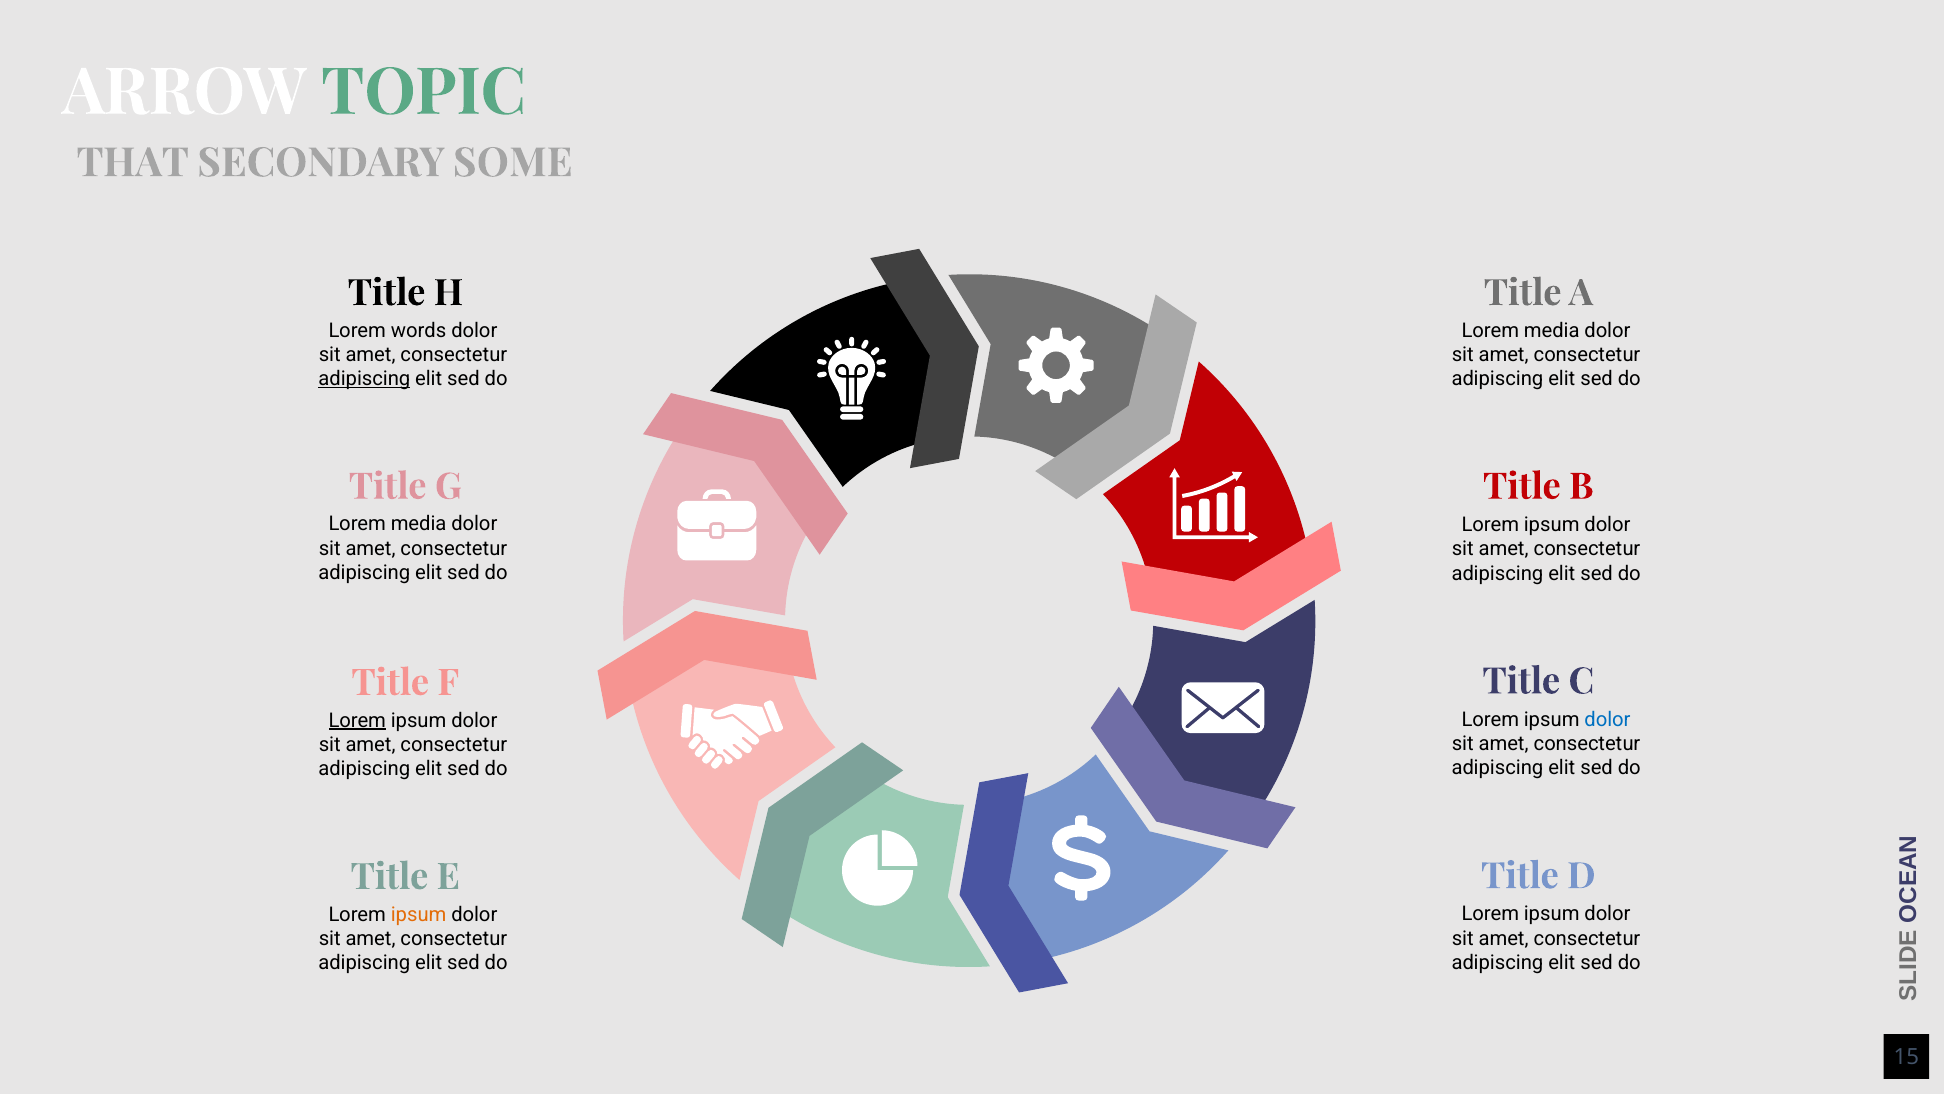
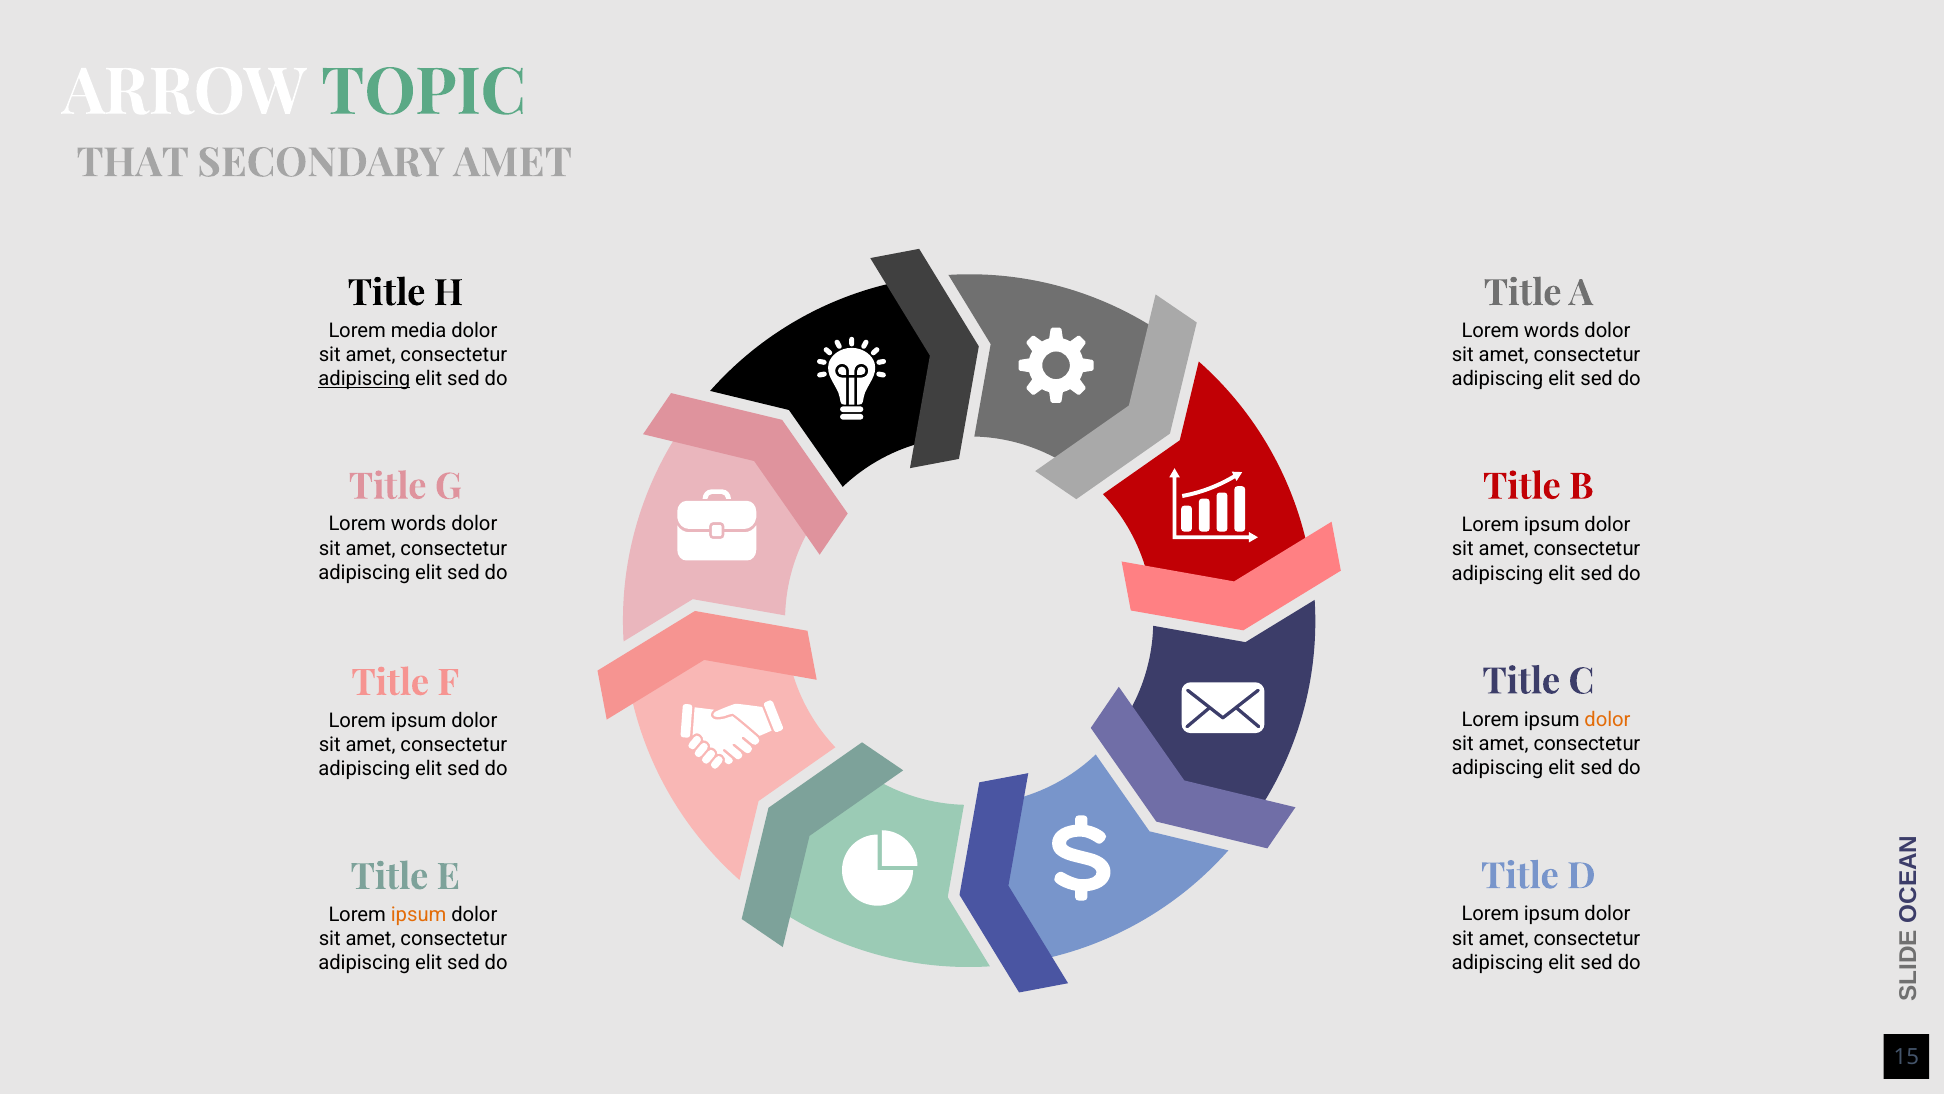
SECONDARY SOME: SOME -> AMET
words: words -> media
media at (1552, 330): media -> words
media at (419, 524): media -> words
dolor at (1607, 719) colour: blue -> orange
Lorem at (357, 720) underline: present -> none
